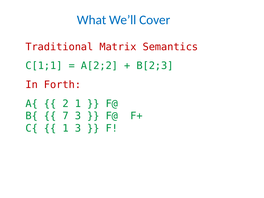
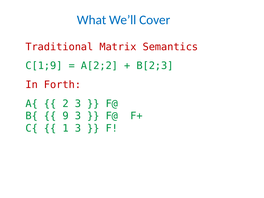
C[1;1: C[1;1 -> C[1;9
2 1: 1 -> 3
7: 7 -> 9
